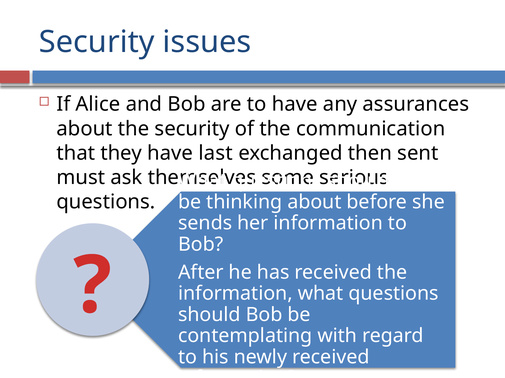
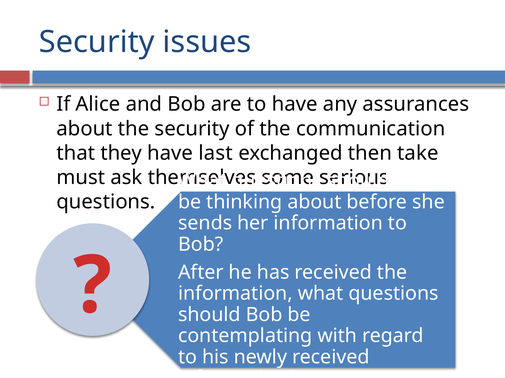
sent: sent -> take
